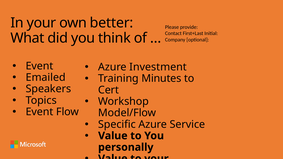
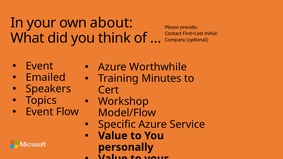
better: better -> about
Investment: Investment -> Worthwhile
